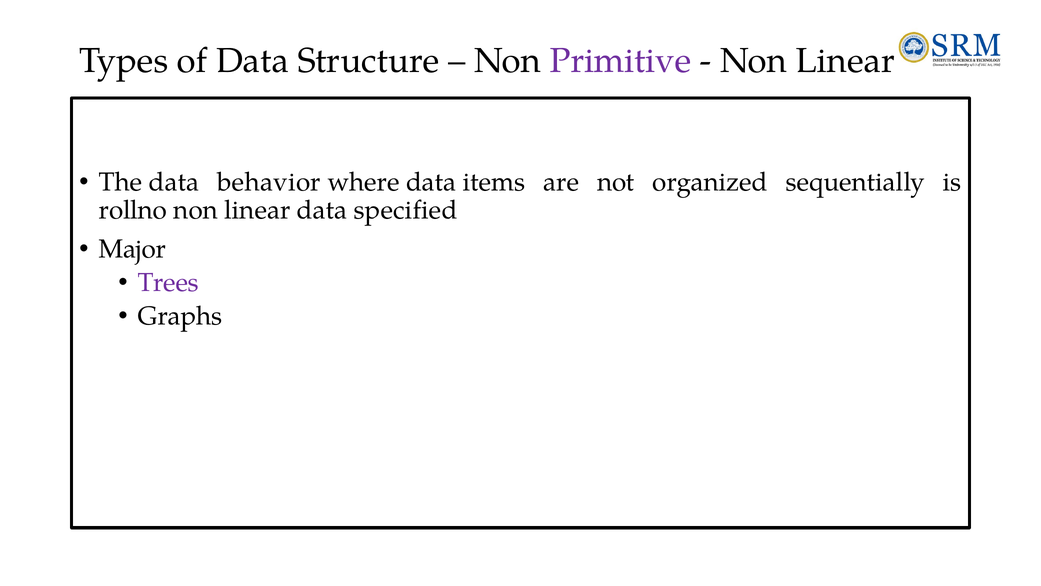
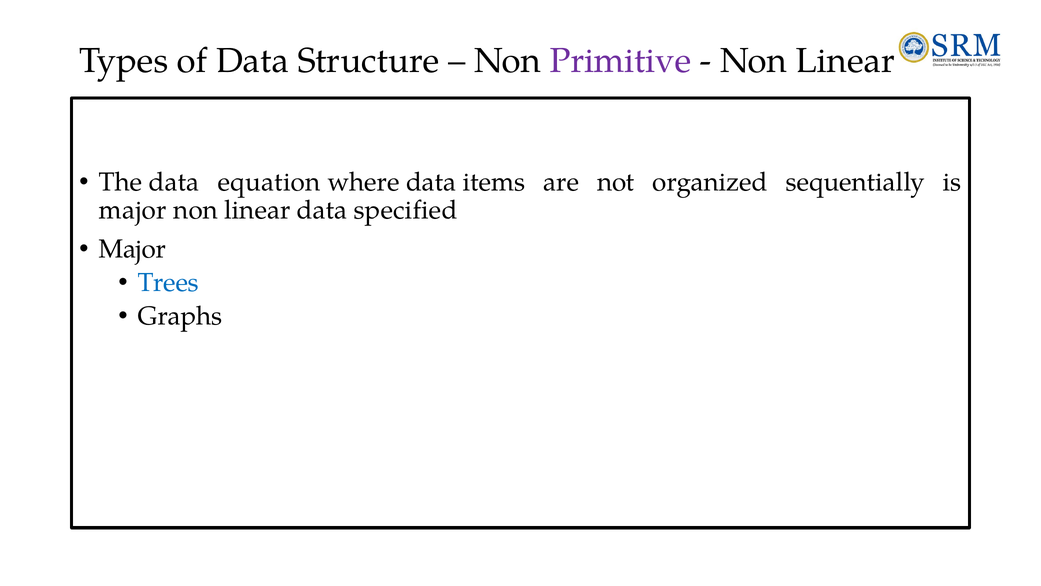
behavior: behavior -> equation
rollno at (133, 210): rollno -> major
Trees colour: purple -> blue
